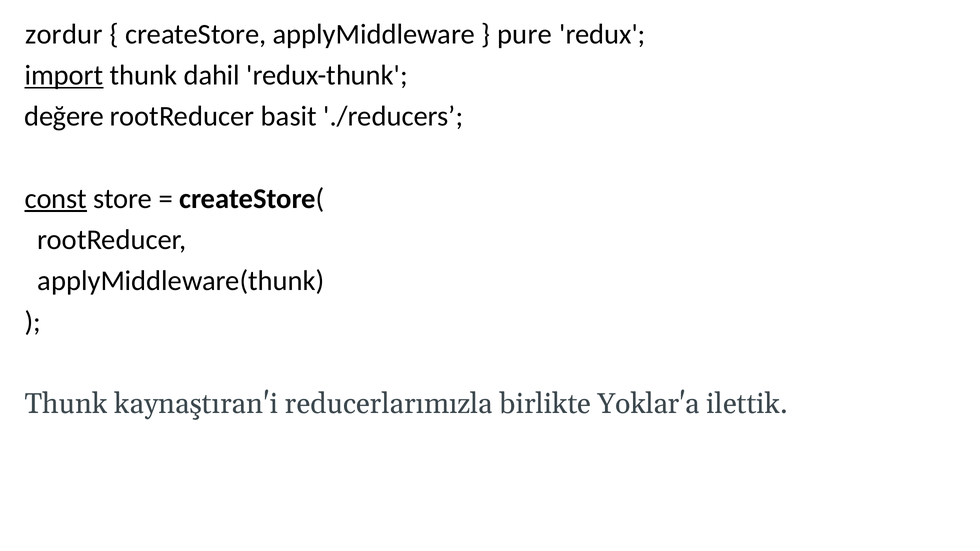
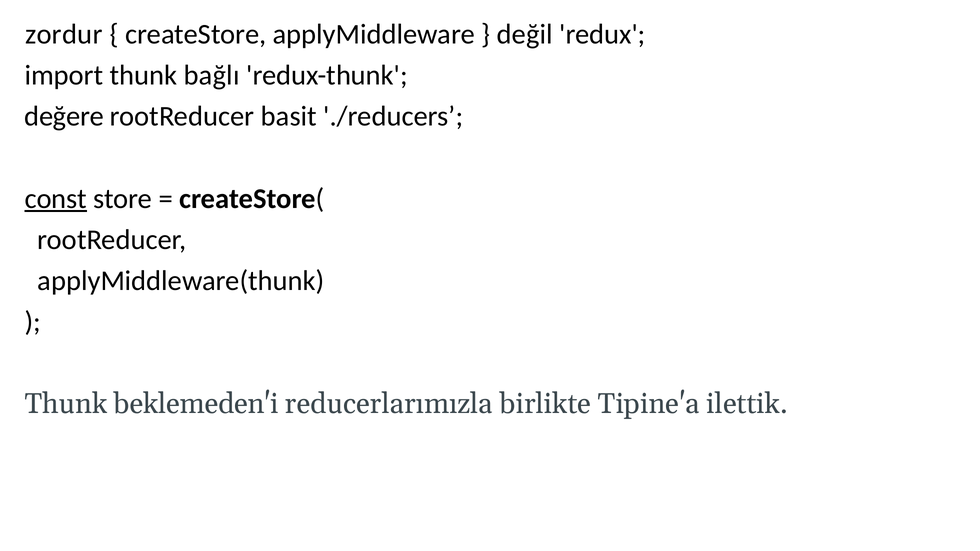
pure: pure -> değil
import underline: present -> none
dahil: dahil -> bağlı
kaynaştıran'i: kaynaştıran'i -> beklemeden'i
Yoklar'a: Yoklar'a -> Tipine'a
